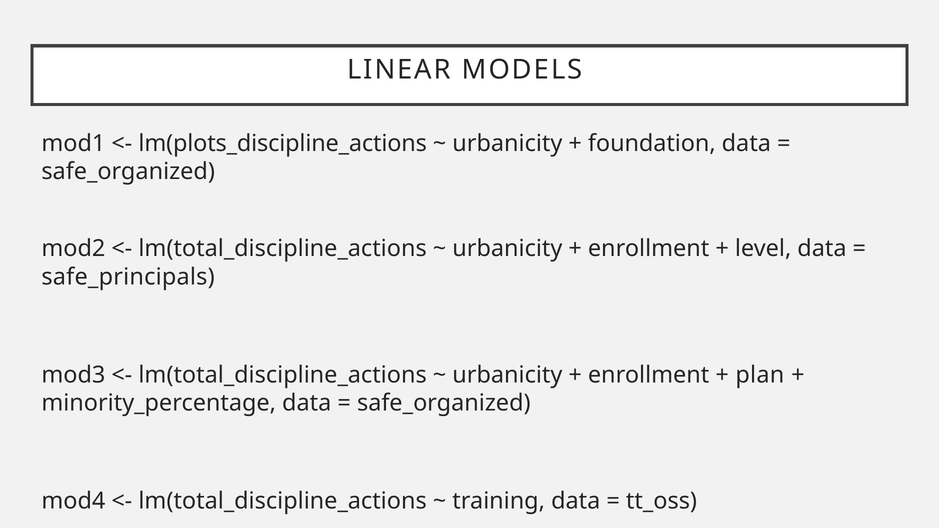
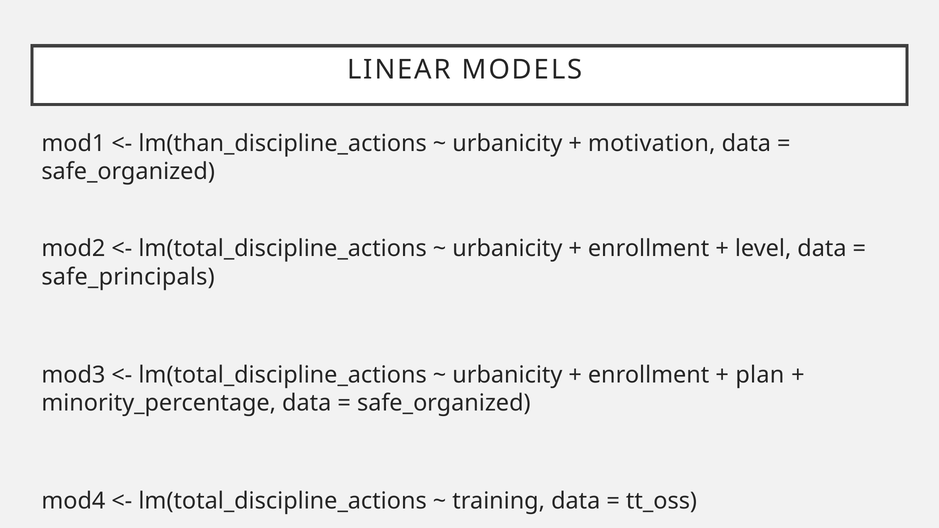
lm(plots_discipline_actions: lm(plots_discipline_actions -> lm(than_discipline_actions
foundation: foundation -> motivation
